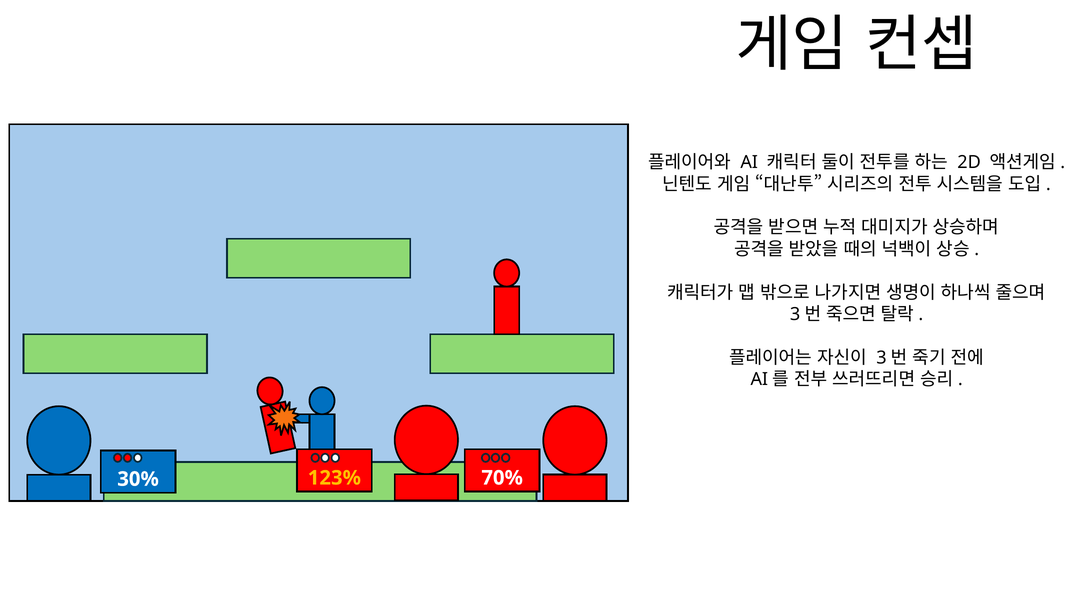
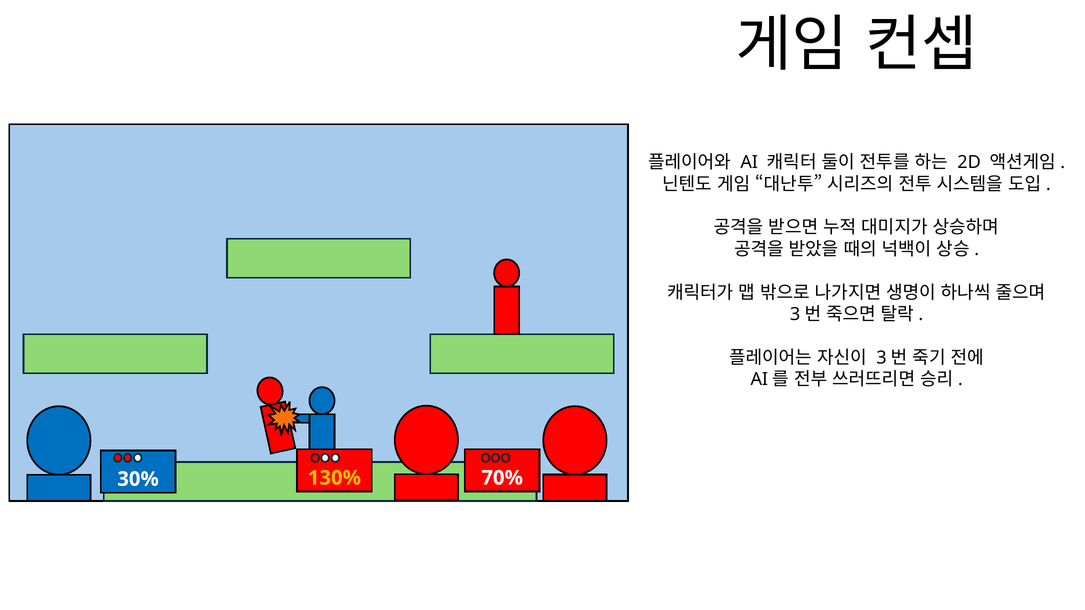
123%: 123% -> 130%
